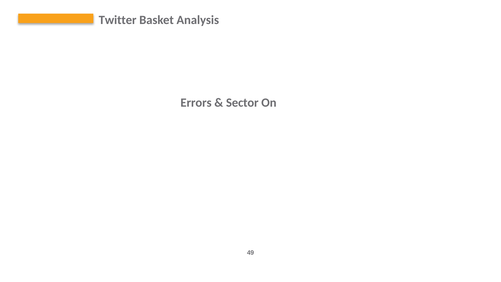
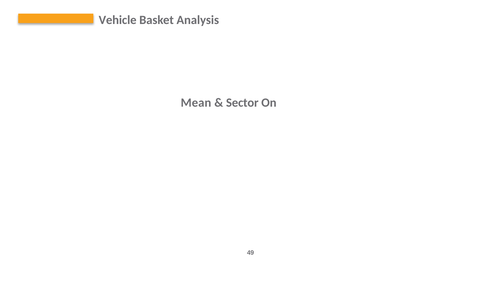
Twitter: Twitter -> Vehicle
Errors: Errors -> Mean
